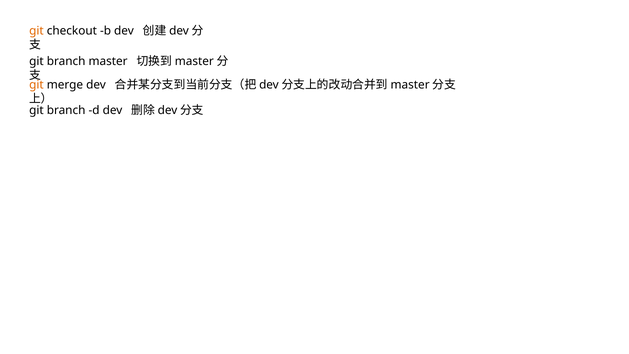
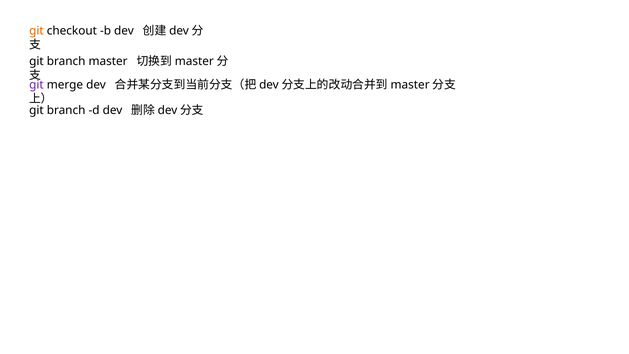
git at (36, 85) colour: orange -> purple
